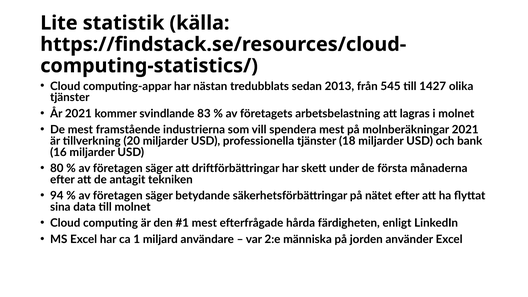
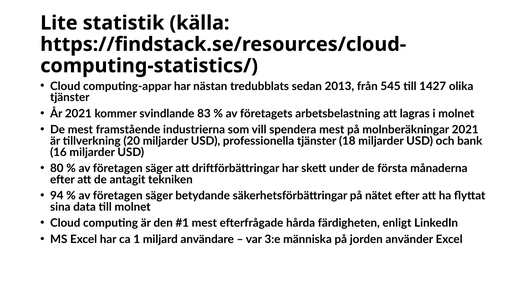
2:e: 2:e -> 3:e
